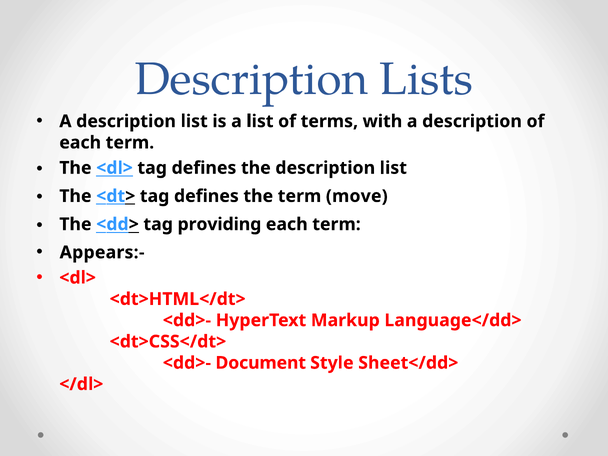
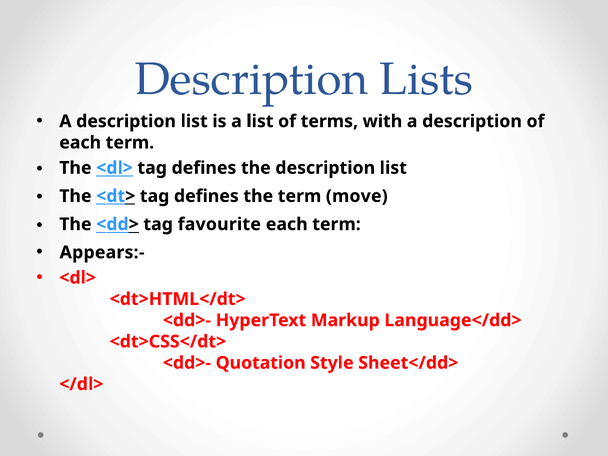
providing: providing -> favourite
Document: Document -> Quotation
